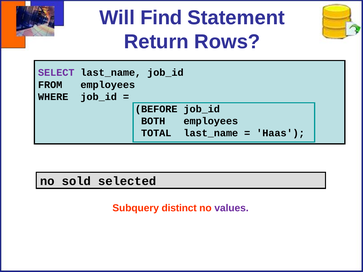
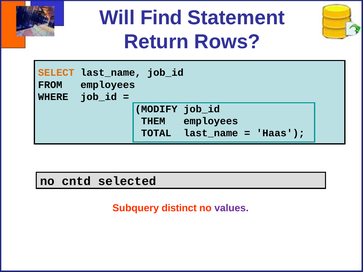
SELECT colour: purple -> orange
BEFORE: BEFORE -> MODIFY
BOTH: BOTH -> THEM
sold: sold -> cntd
